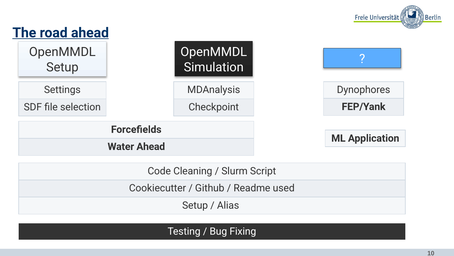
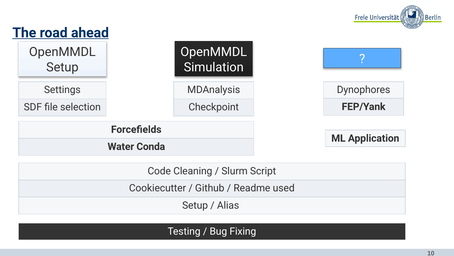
Water Ahead: Ahead -> Conda
